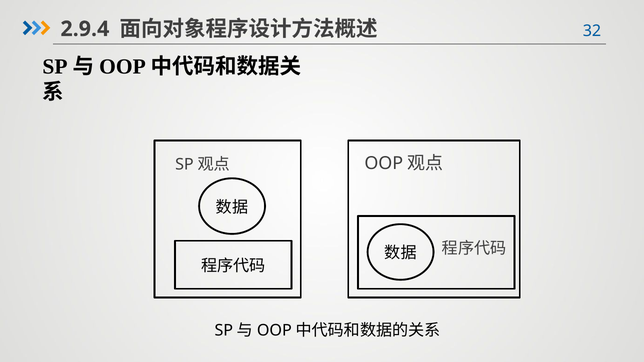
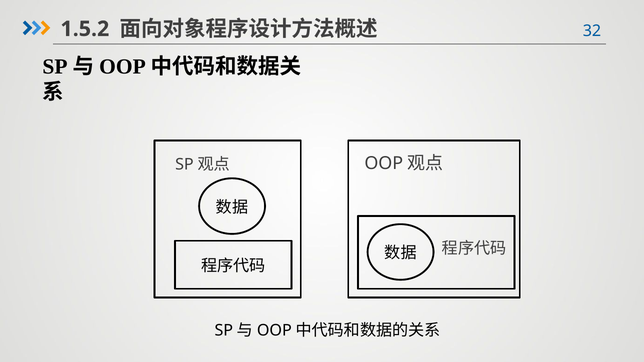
2.9.4: 2.9.4 -> 1.5.2
